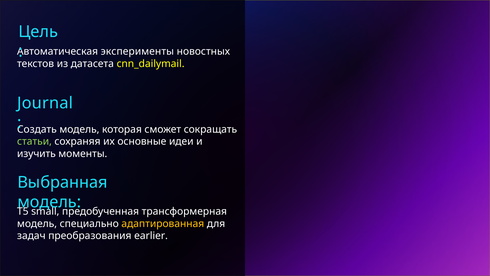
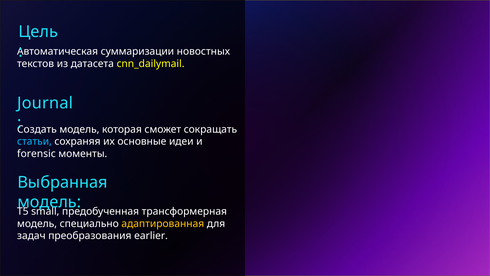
эксперименты: эксперименты -> суммаризации
статьи colour: light green -> light blue
изучить: изучить -> forensic
